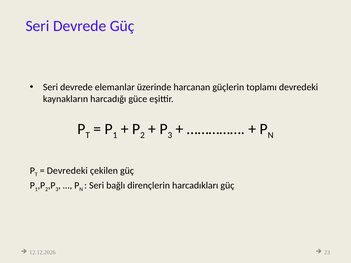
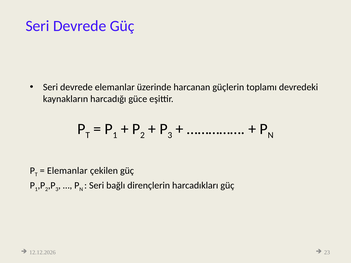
Devredeki at (67, 171): Devredeki -> Elemanlar
